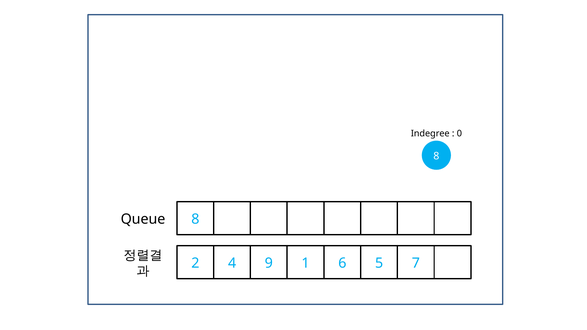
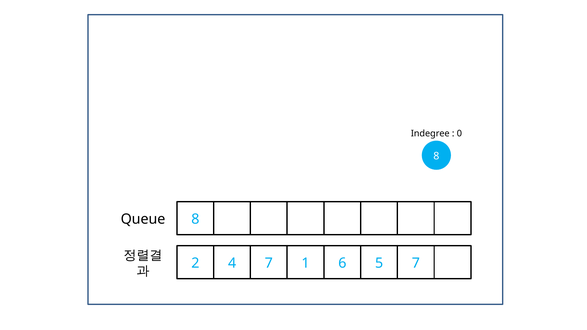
4 9: 9 -> 7
